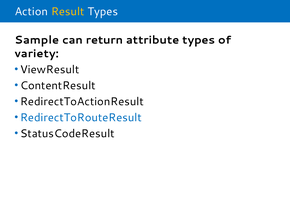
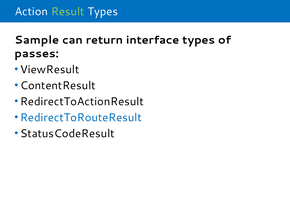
Result colour: yellow -> light green
attribute: attribute -> interface
variety: variety -> passes
